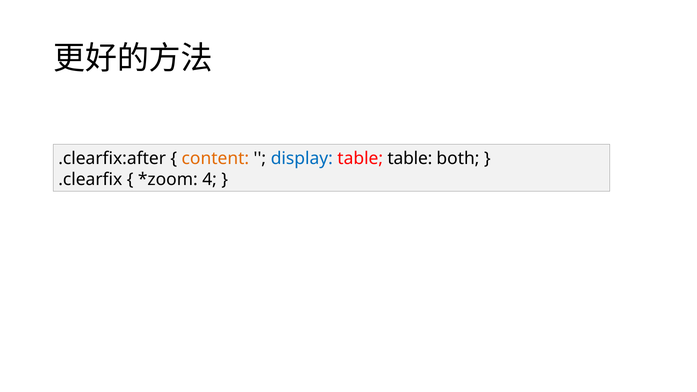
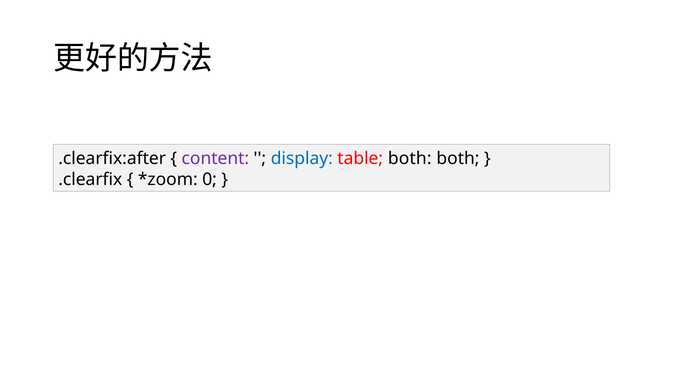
content colour: orange -> purple
table table: table -> both
4: 4 -> 0
